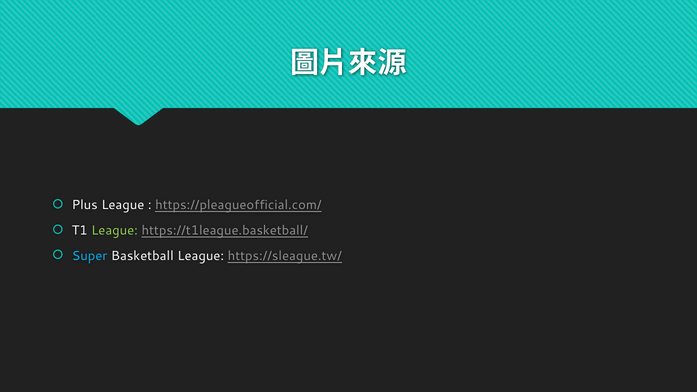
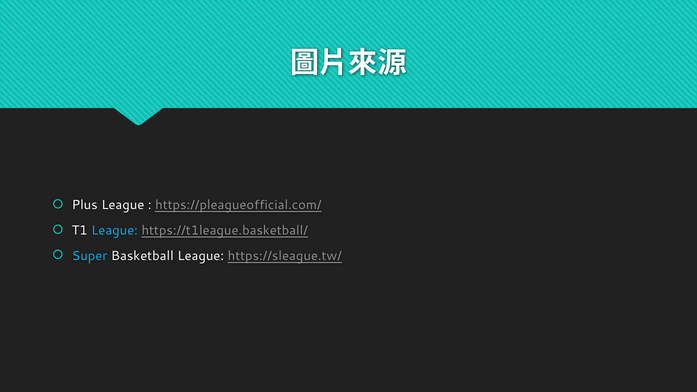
League at (115, 230) colour: light green -> light blue
